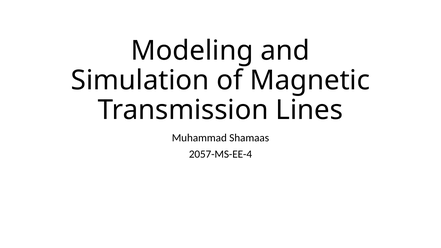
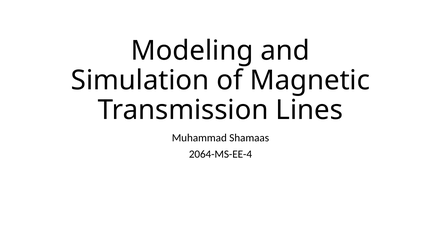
2057-MS-EE-4: 2057-MS-EE-4 -> 2064-MS-EE-4
